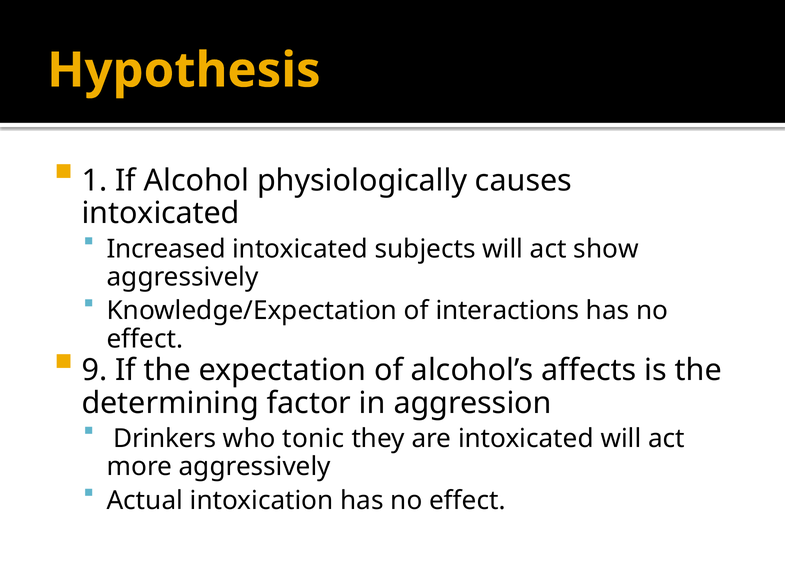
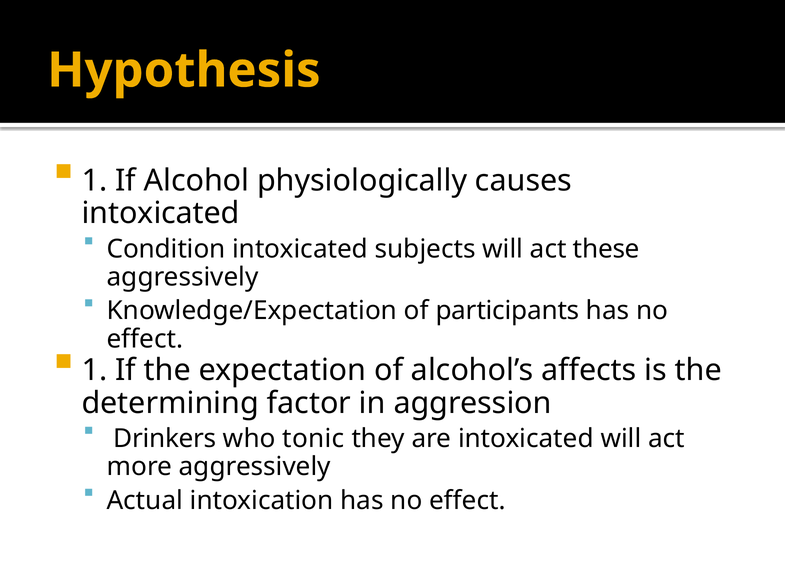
Increased: Increased -> Condition
show: show -> these
interactions: interactions -> participants
9 at (94, 371): 9 -> 1
